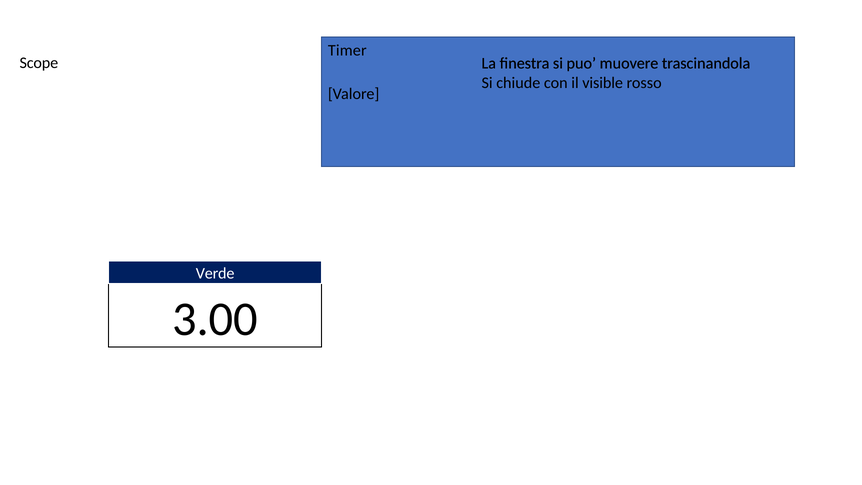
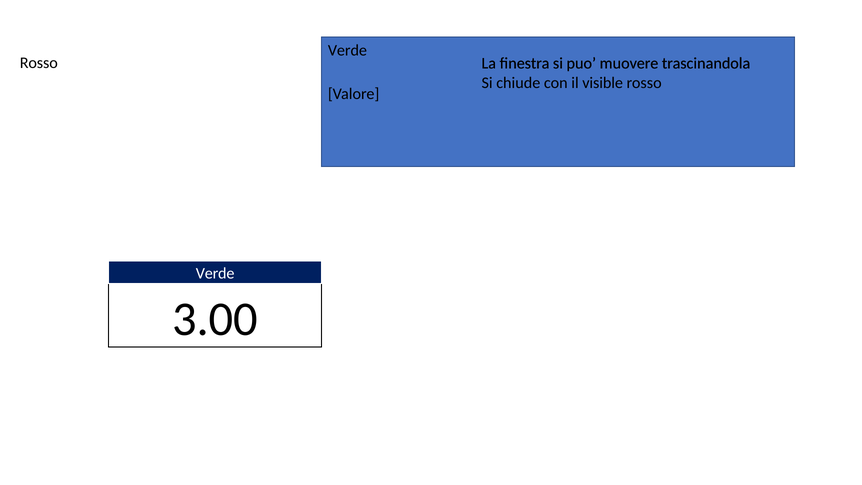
Timer at (347, 50): Timer -> Verde
Scope at (39, 63): Scope -> Rosso
